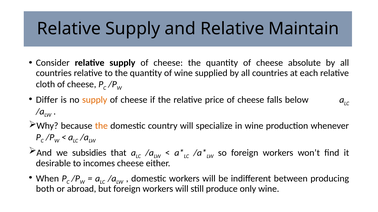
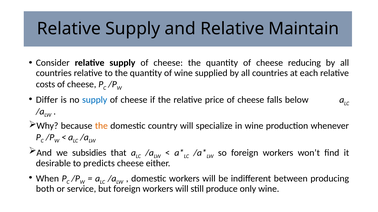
absolute: absolute -> reducing
cloth: cloth -> costs
supply at (95, 100) colour: orange -> blue
incomes: incomes -> predicts
abroad: abroad -> service
